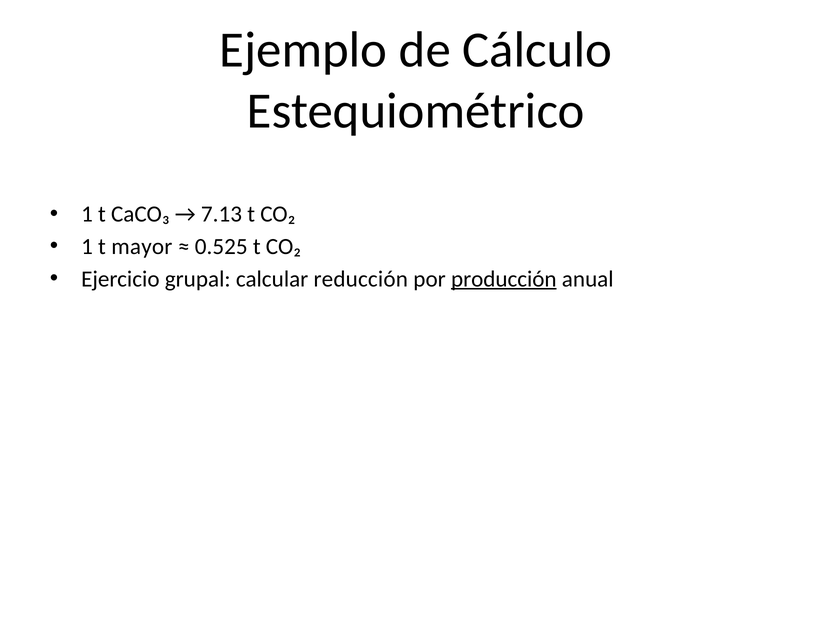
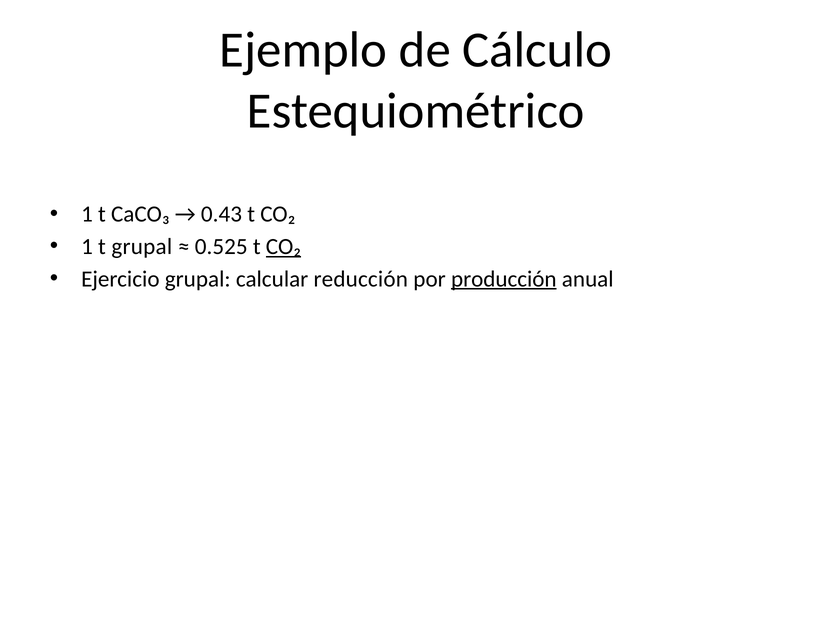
7.13: 7.13 -> 0.43
t mayor: mayor -> grupal
CO₂ at (283, 247) underline: none -> present
